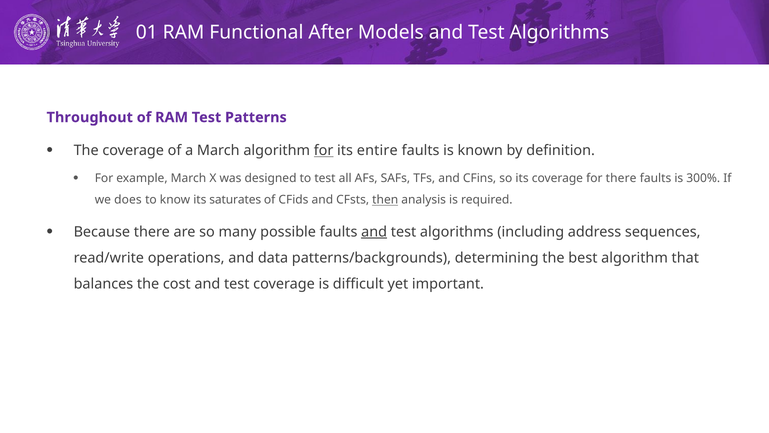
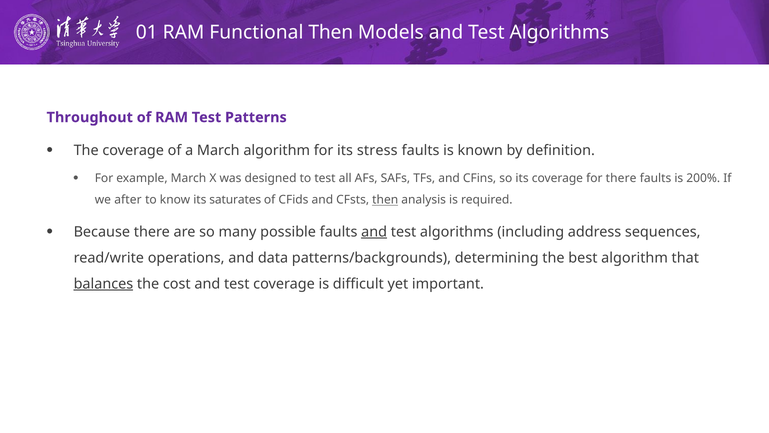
Functional After: After -> Then
for at (324, 150) underline: present -> none
entire: entire -> stress
300%: 300% -> 200%
does: does -> after
balances underline: none -> present
